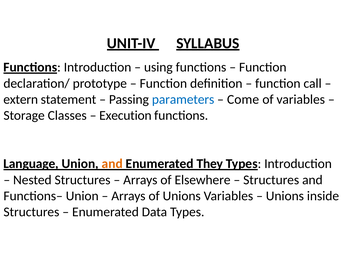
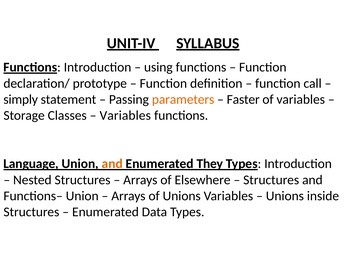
extern: extern -> simply
parameters colour: blue -> orange
Come: Come -> Faster
Execution at (125, 115): Execution -> Variables
